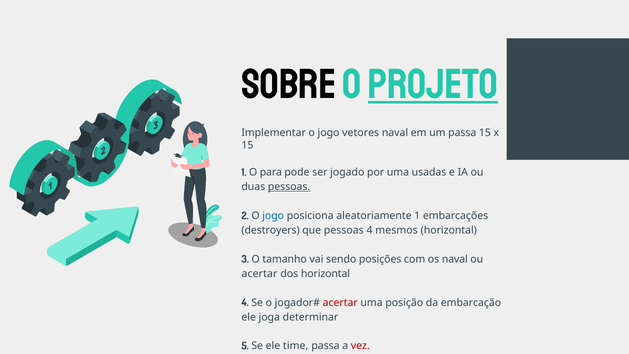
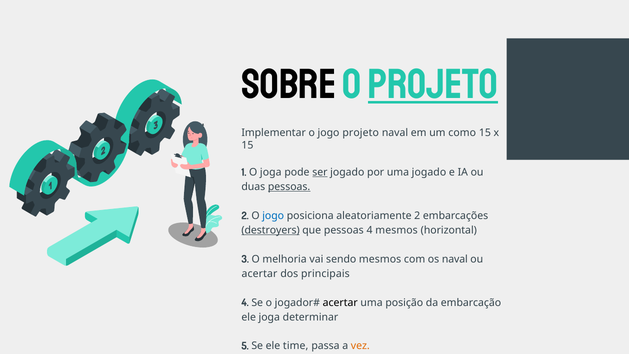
jogo vetores: vetores -> projeto
um passa: passa -> como
O para: para -> joga
ser underline: none -> present
uma usadas: usadas -> jogado
aleatoriamente 1: 1 -> 2
destroyers underline: none -> present
tamanho: tamanho -> melhoria
sendo posições: posições -> mesmos
dos horizontal: horizontal -> principais
acertar at (340, 302) colour: red -> black
vez colour: red -> orange
